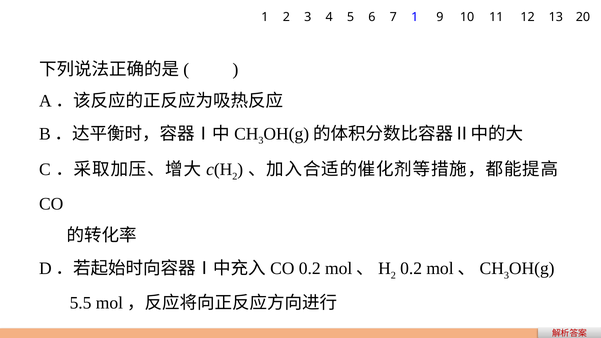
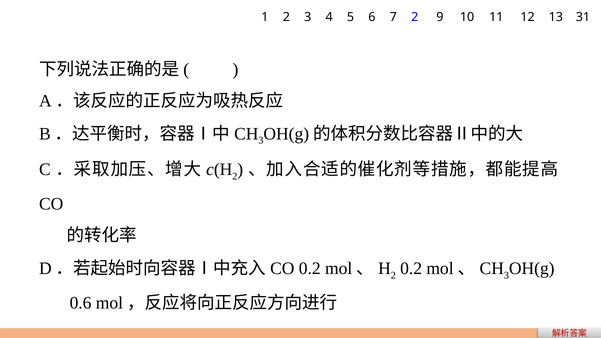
7 1: 1 -> 2
20: 20 -> 31
5.5: 5.5 -> 0.6
